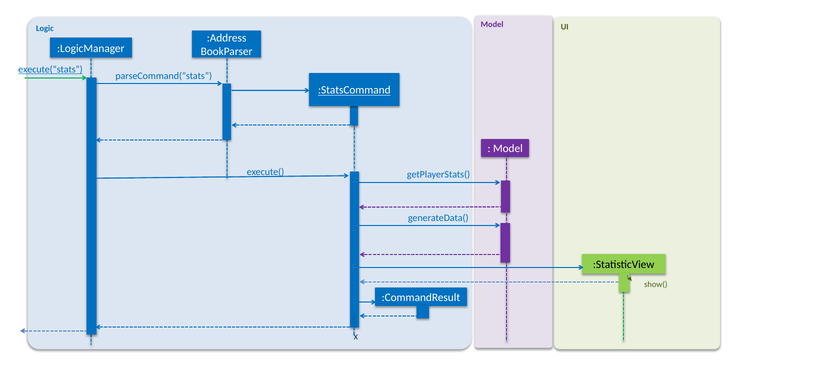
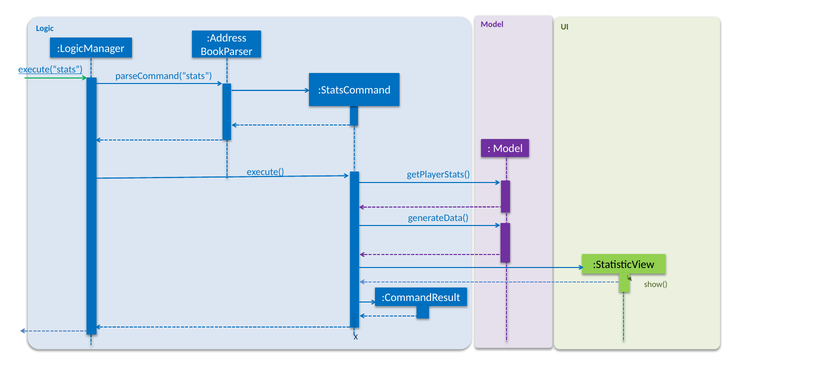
:StatsCommand underline: present -> none
